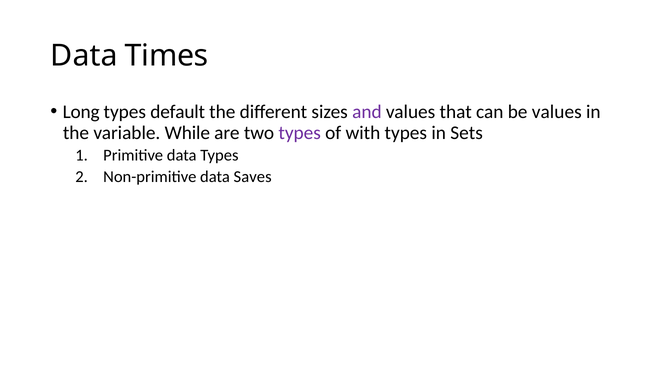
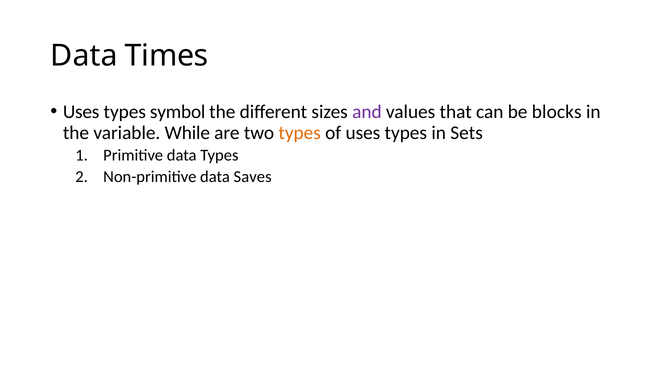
Long at (81, 112): Long -> Uses
default: default -> symbol
be values: values -> blocks
types at (300, 133) colour: purple -> orange
of with: with -> uses
